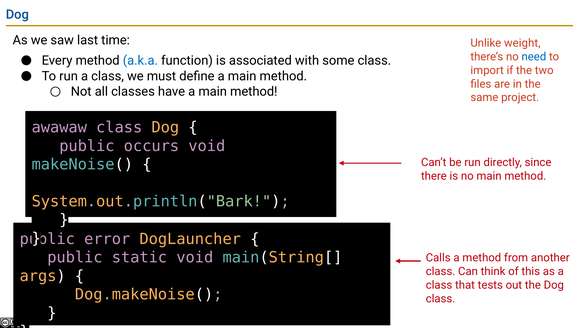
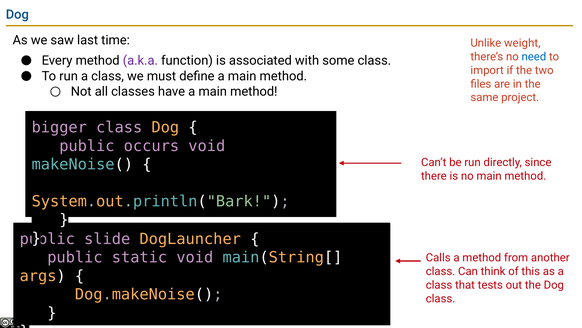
a.k.a colour: blue -> purple
awawaw: awawaw -> bigger
error: error -> slide
